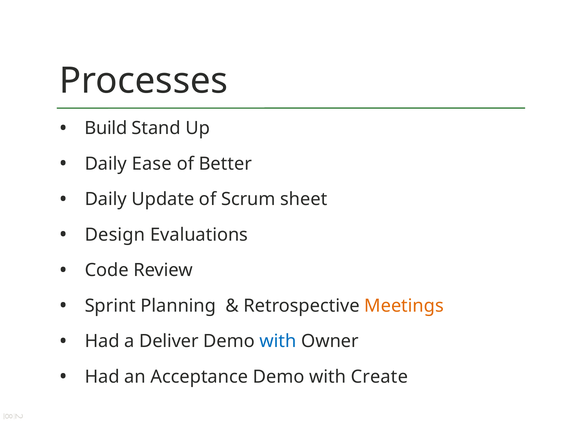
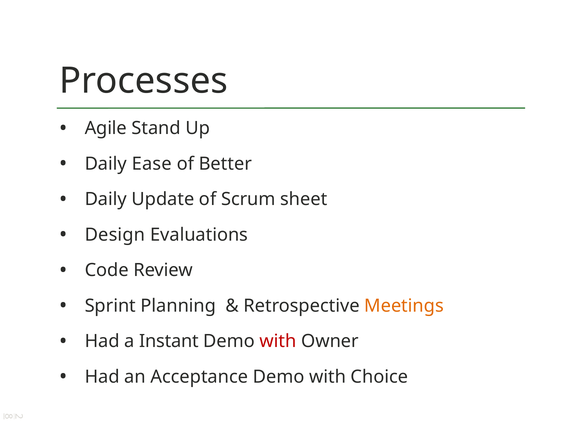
Build: Build -> Agile
Deliver: Deliver -> Instant
with at (278, 341) colour: blue -> red
Create: Create -> Choice
